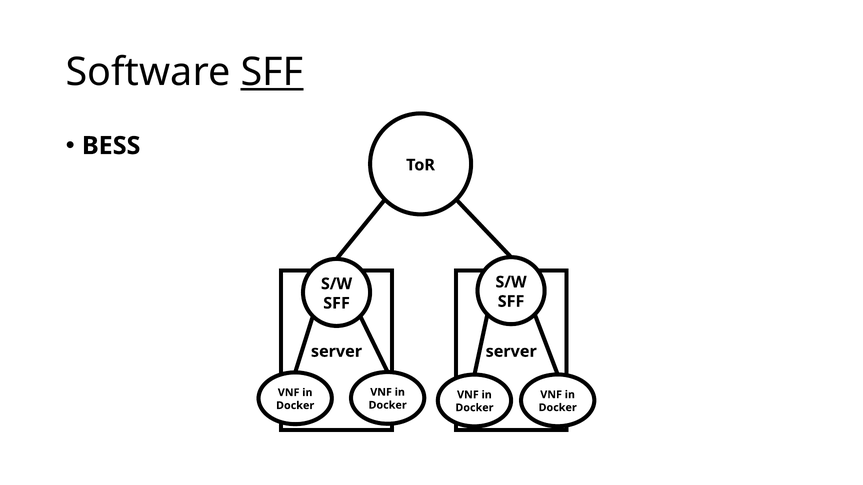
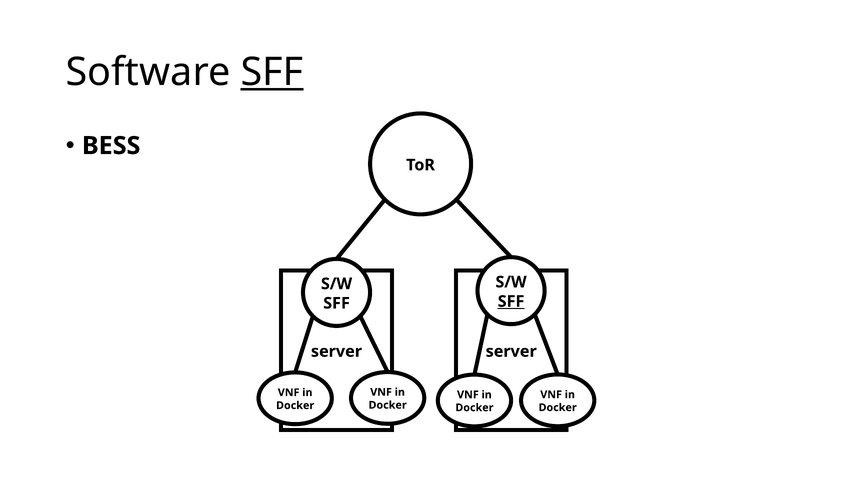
SFF at (511, 302) underline: none -> present
